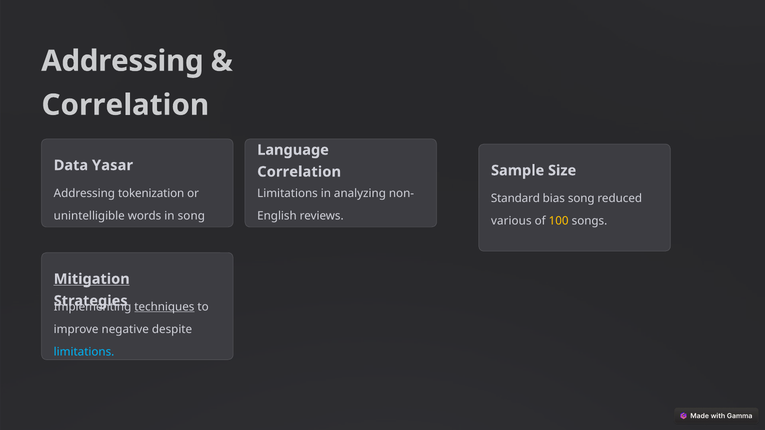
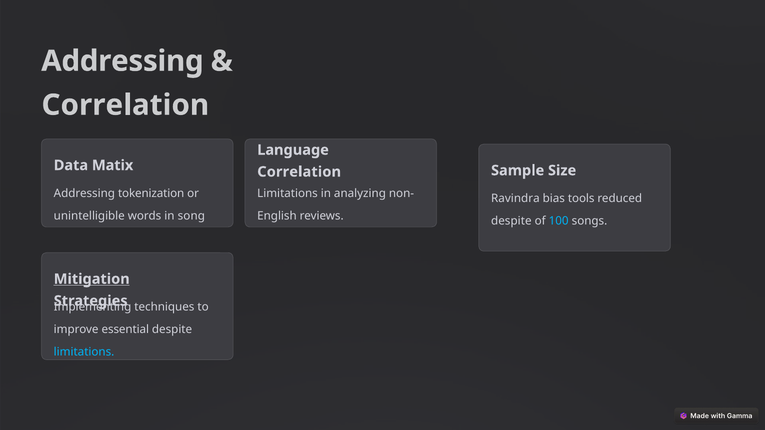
Yasar: Yasar -> Matix
Standard: Standard -> Ravindra
bias song: song -> tools
various at (511, 221): various -> despite
100 colour: yellow -> light blue
techniques underline: present -> none
negative: negative -> essential
